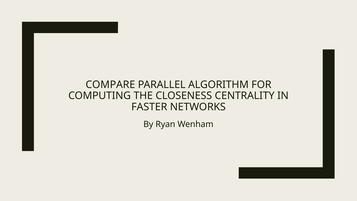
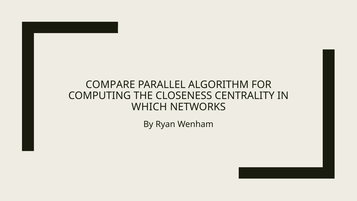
FASTER: FASTER -> WHICH
